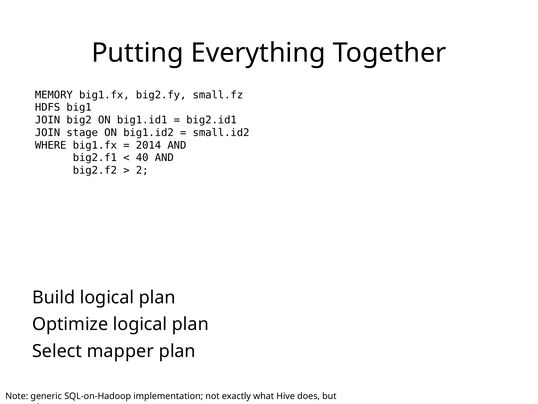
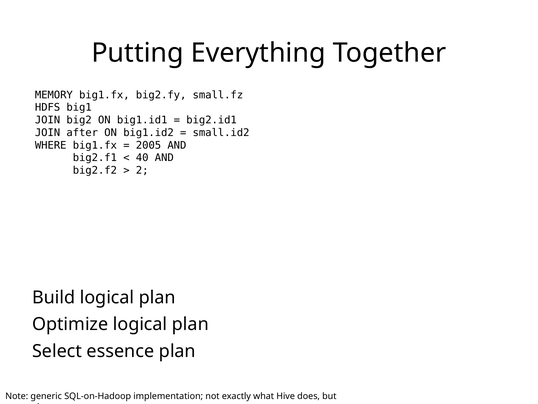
stage: stage -> after
2014: 2014 -> 2005
mapper: mapper -> essence
